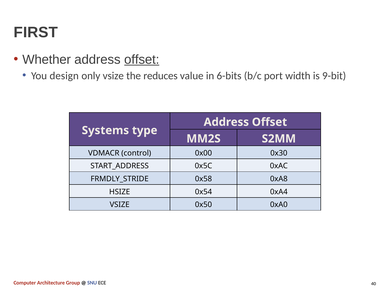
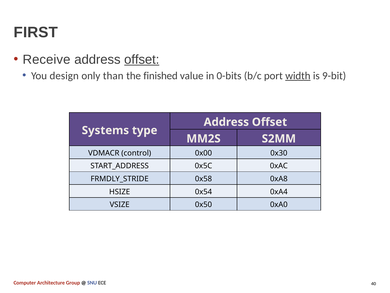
Whether: Whether -> Receive
only vsize: vsize -> than
reduces: reduces -> finished
6-bits: 6-bits -> 0-bits
width underline: none -> present
